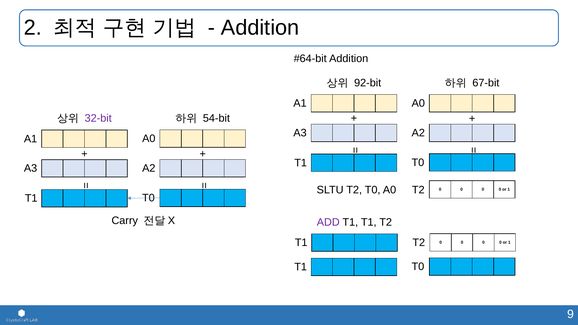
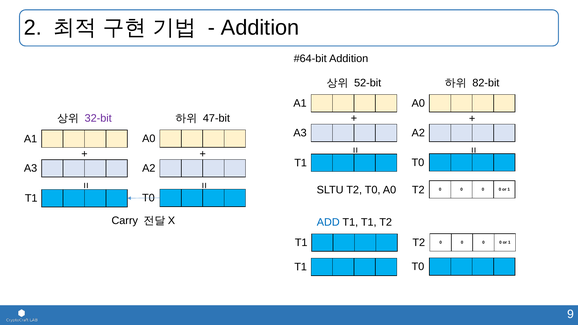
92-bit: 92-bit -> 52-bit
67-bit: 67-bit -> 82-bit
54-bit: 54-bit -> 47-bit
ADD colour: purple -> blue
